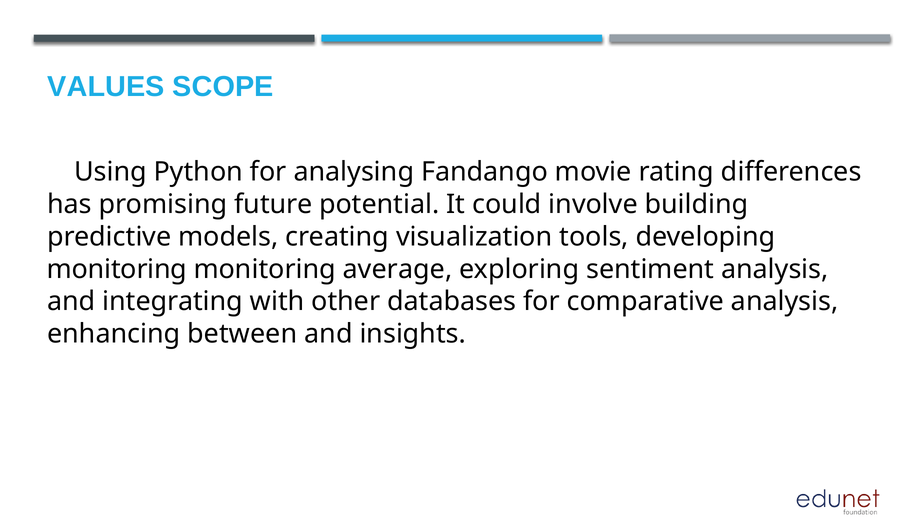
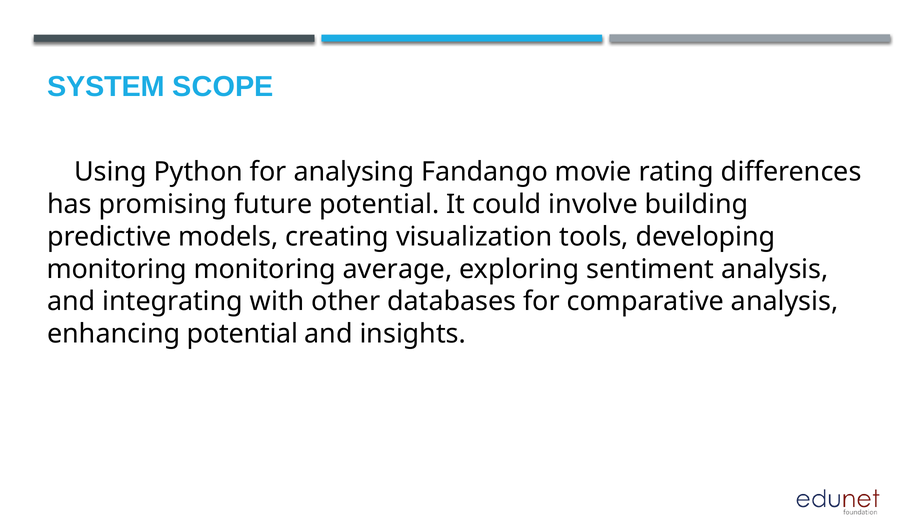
VALUES: VALUES -> SYSTEM
enhancing between: between -> potential
